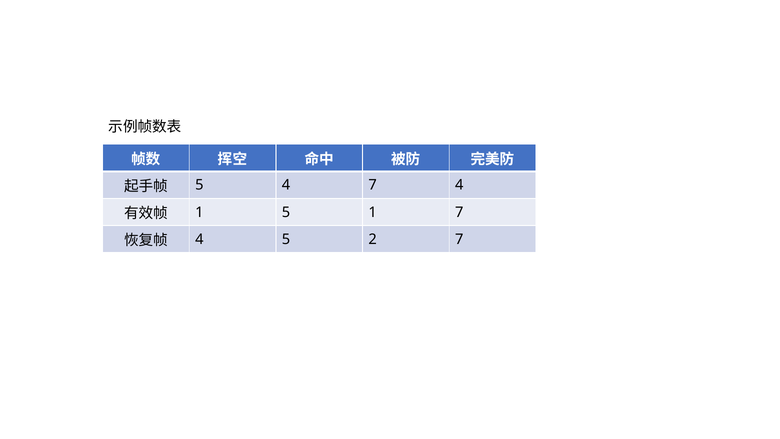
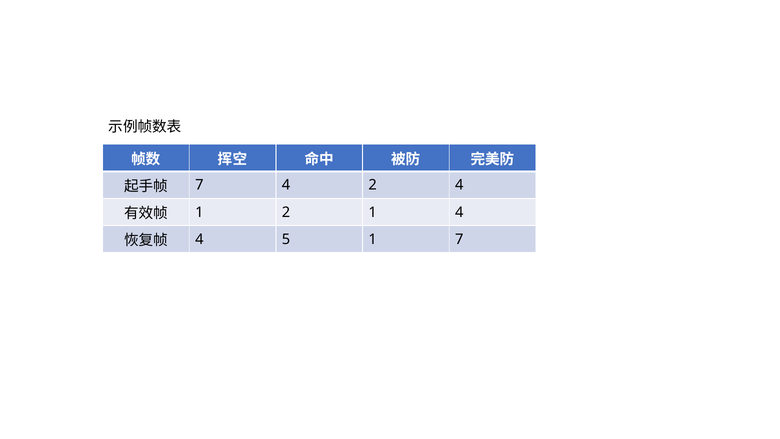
5 at (199, 185): 5 -> 7
4 7: 7 -> 2
1 5: 5 -> 2
1 7: 7 -> 4
5 2: 2 -> 1
